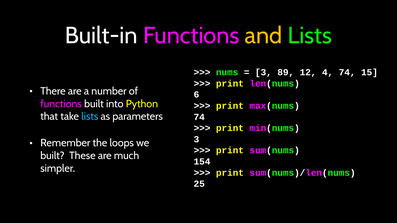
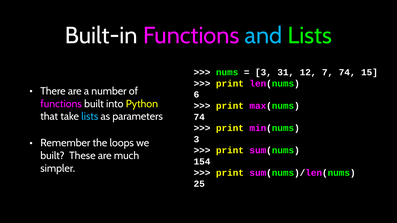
and colour: yellow -> light blue
89: 89 -> 31
4: 4 -> 7
